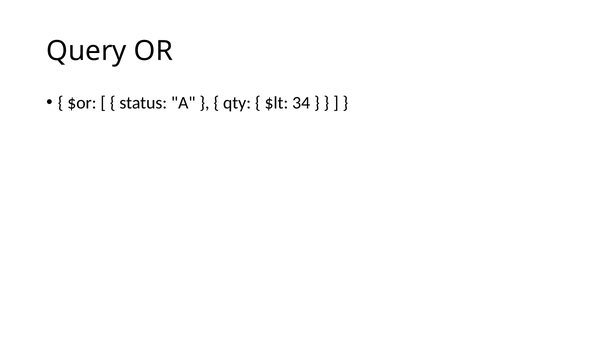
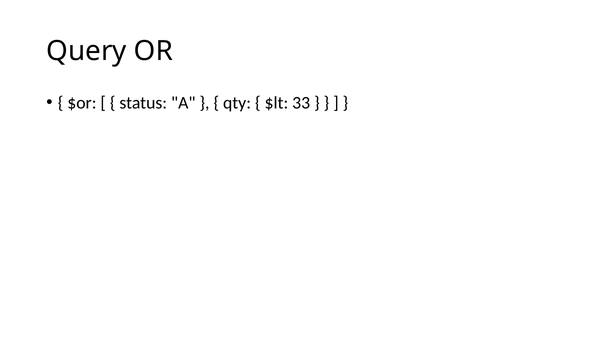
34: 34 -> 33
